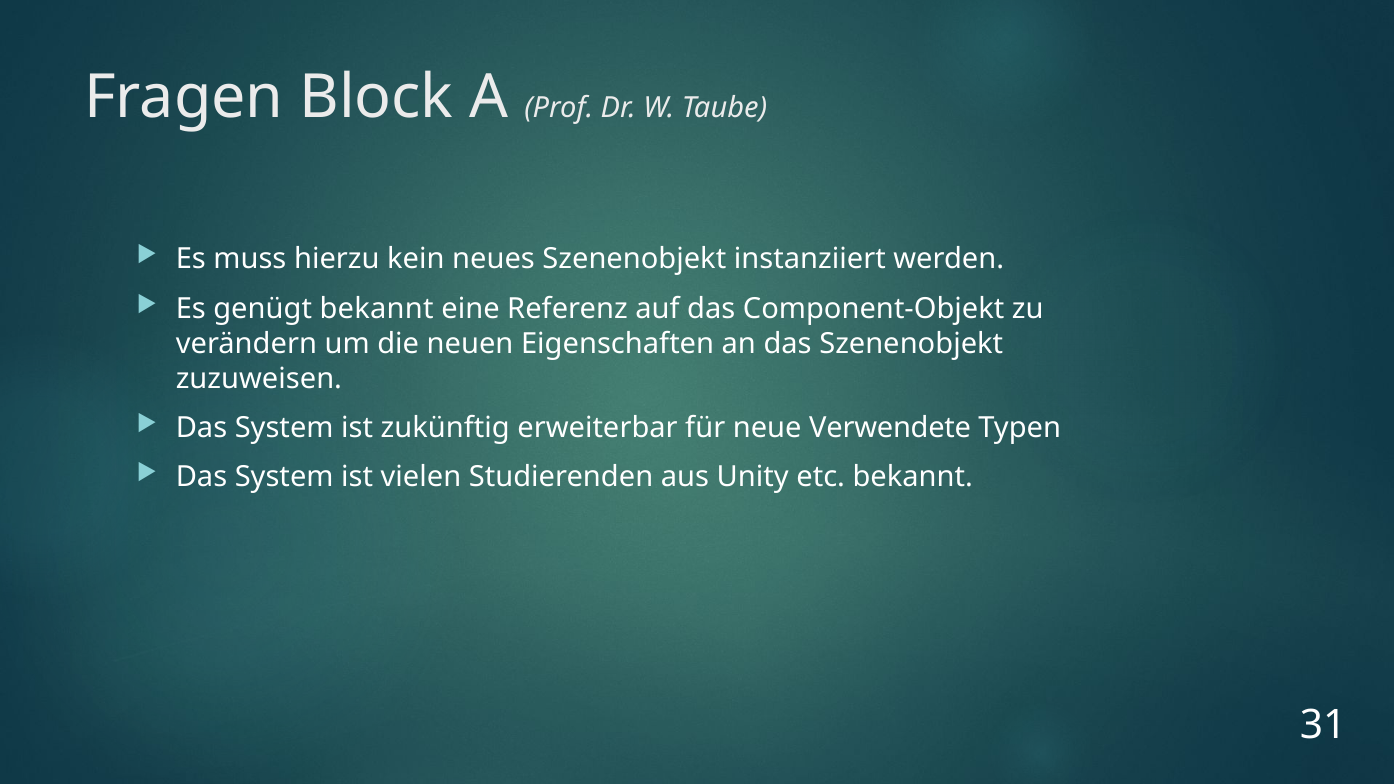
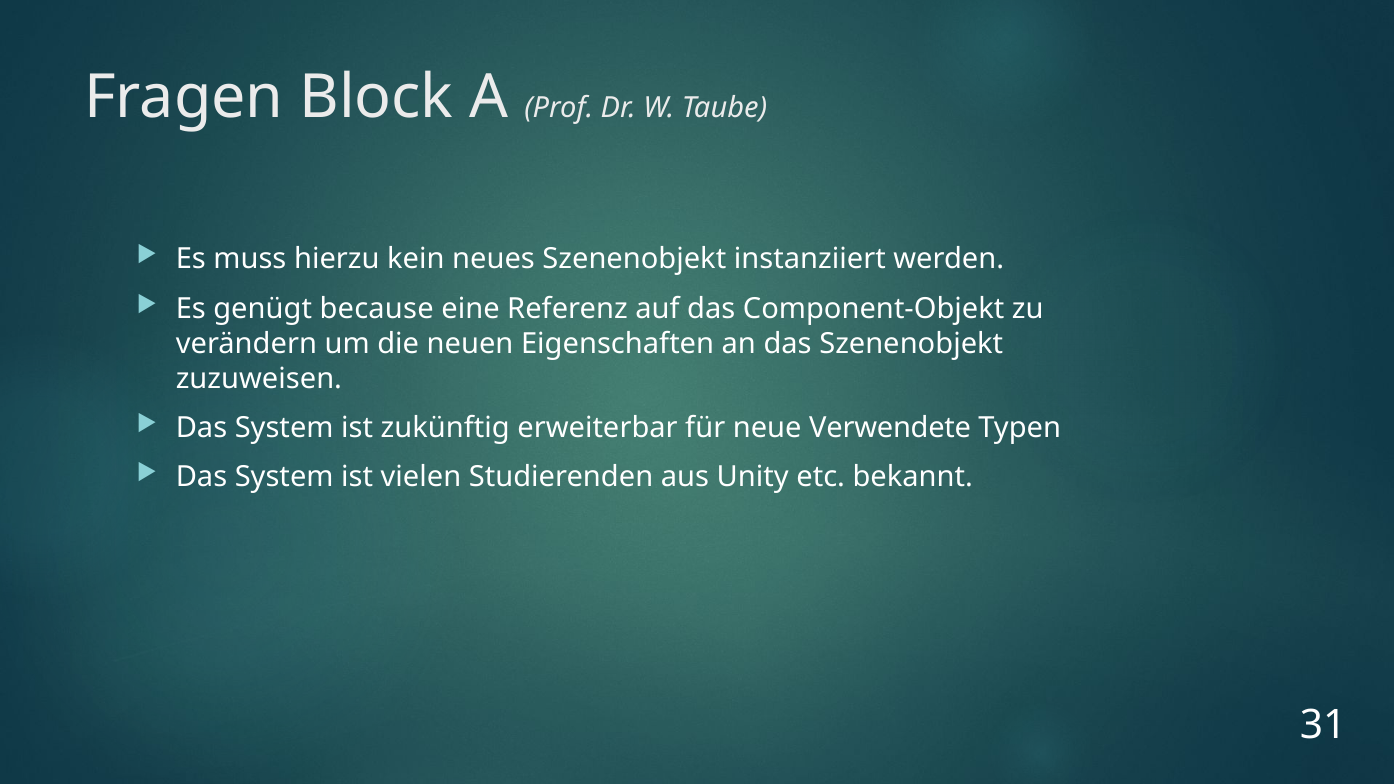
genügt bekannt: bekannt -> because
